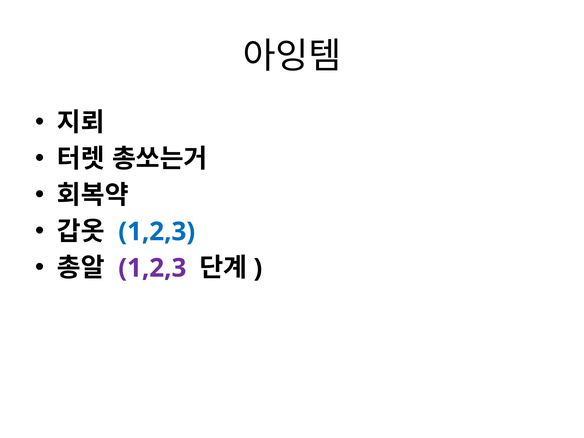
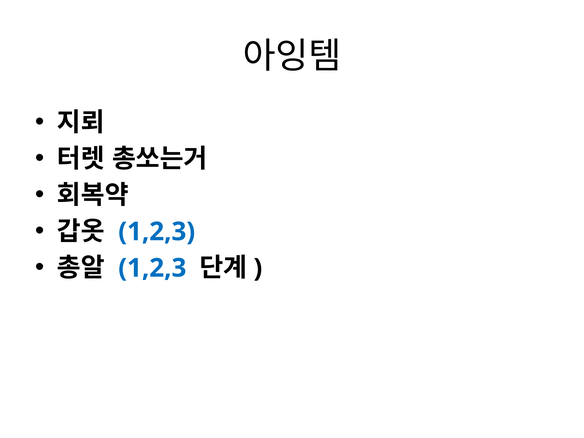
1,2,3 at (152, 268) colour: purple -> blue
